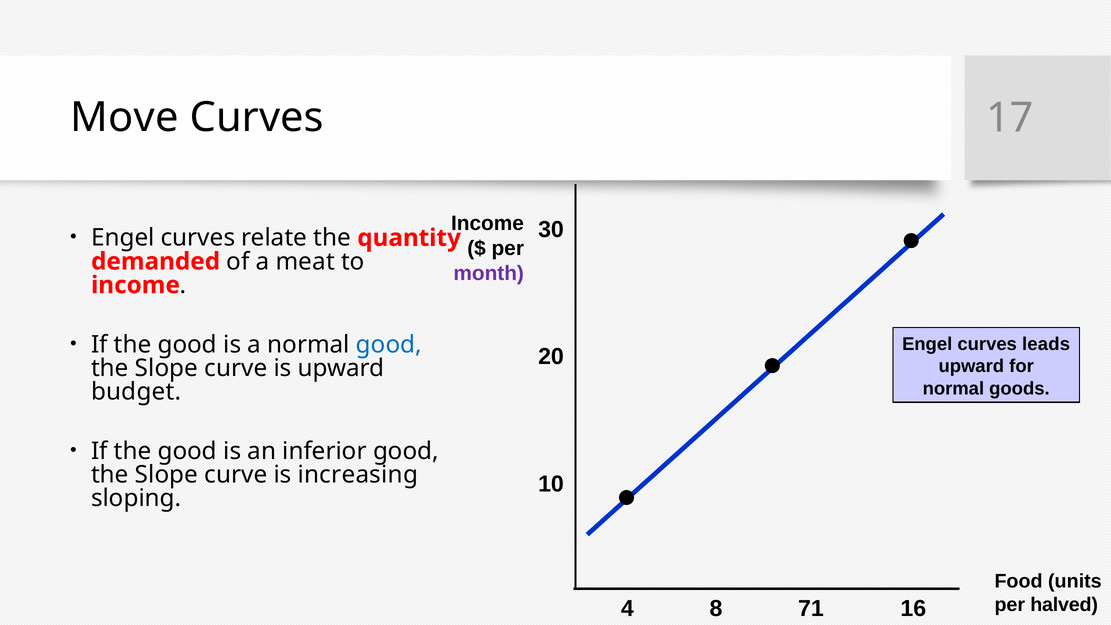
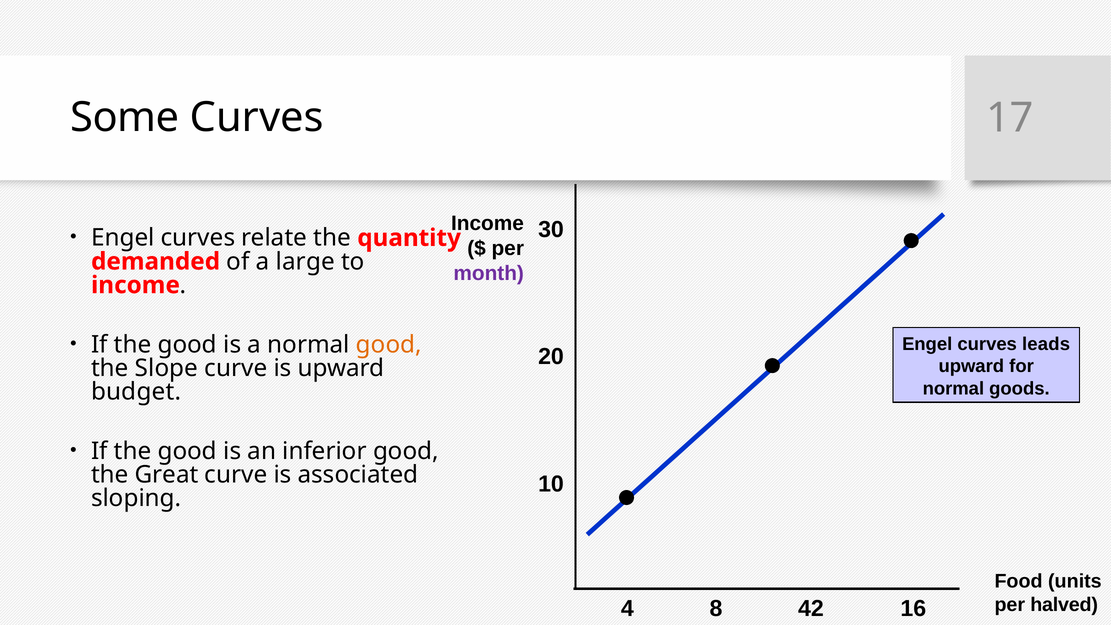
Move: Move -> Some
meat: meat -> large
good at (389, 345) colour: blue -> orange
Slope at (166, 475): Slope -> Great
increasing: increasing -> associated
71: 71 -> 42
